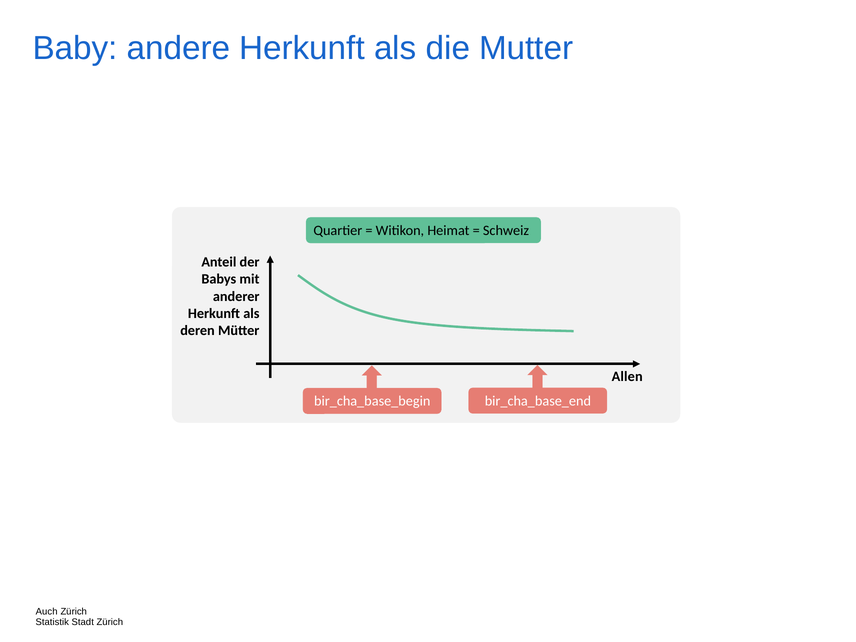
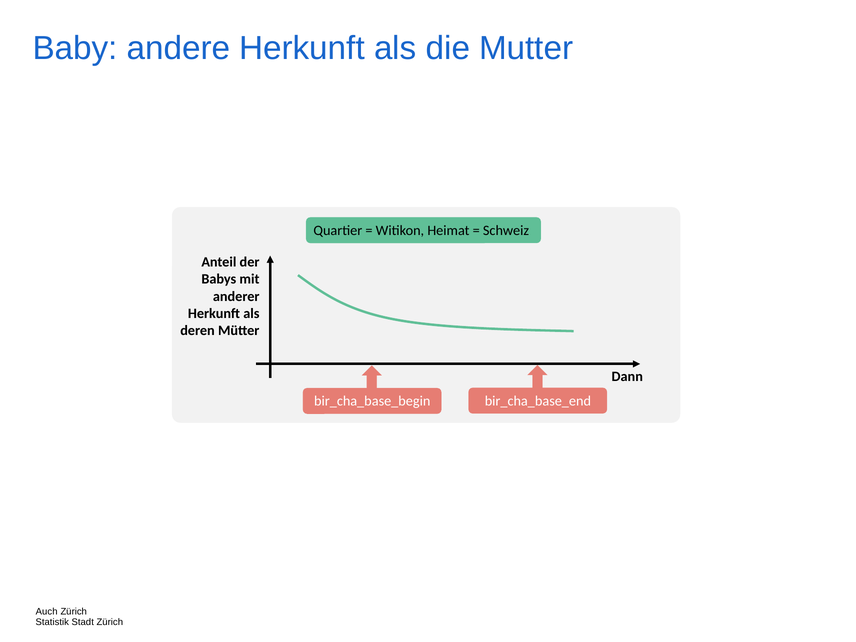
Allen: Allen -> Dann
